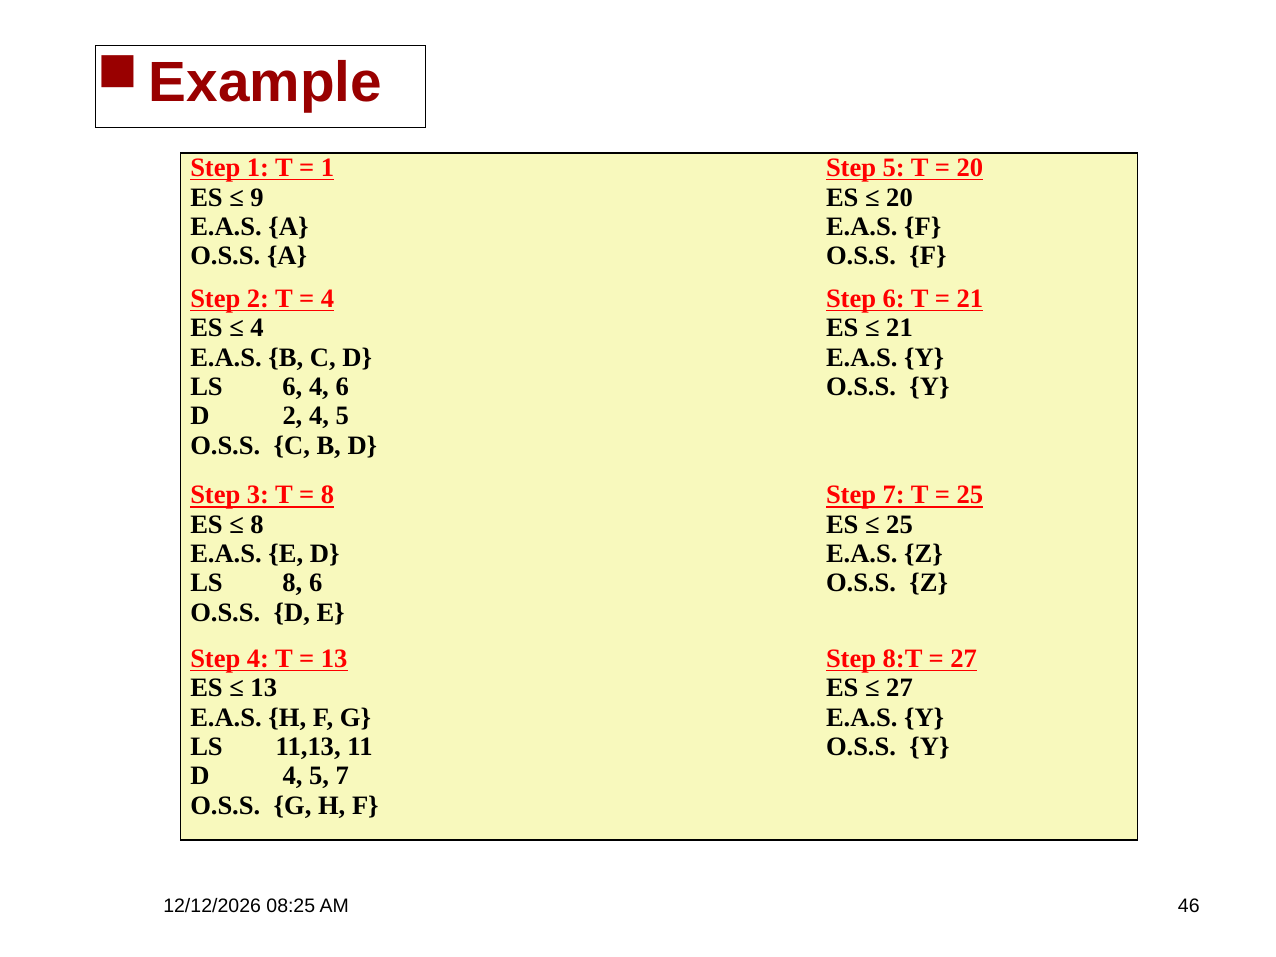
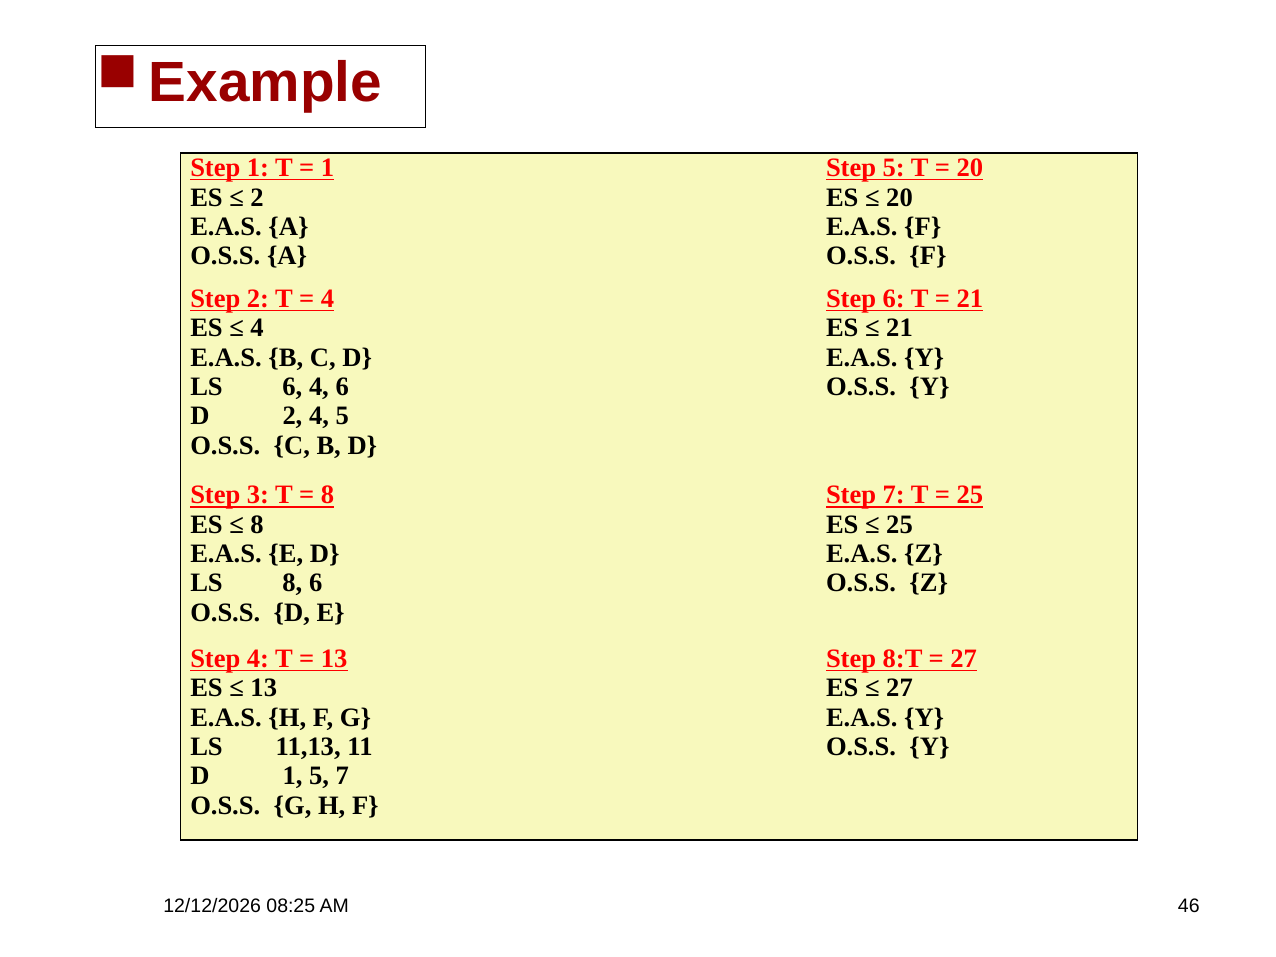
9 at (257, 197): 9 -> 2
D 4: 4 -> 1
